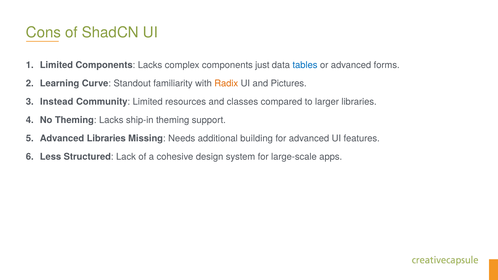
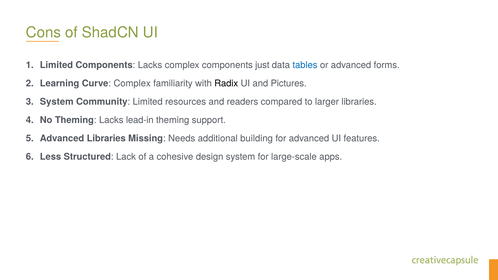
Curve Standout: Standout -> Complex
Radix colour: orange -> black
Instead at (57, 102): Instead -> System
classes: classes -> readers
ship-in: ship-in -> lead-in
